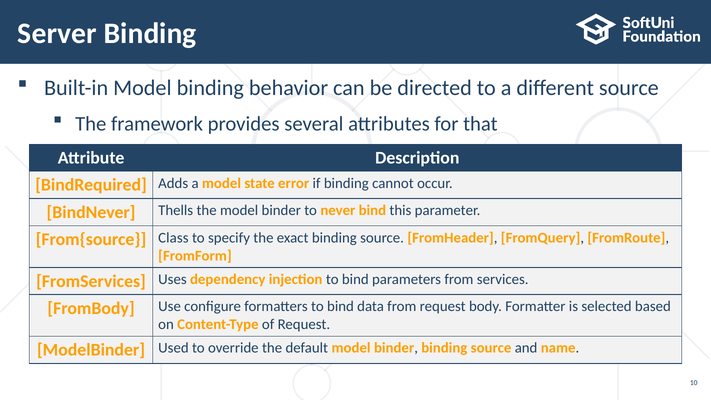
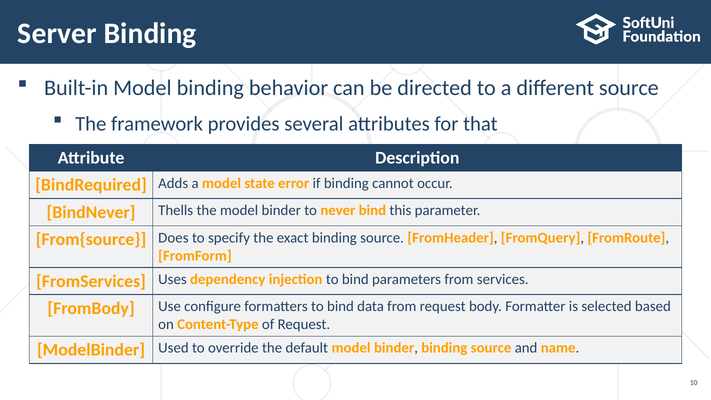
Class: Class -> Does
